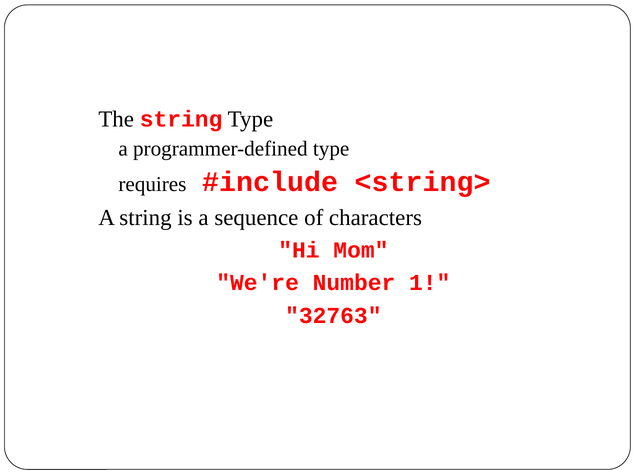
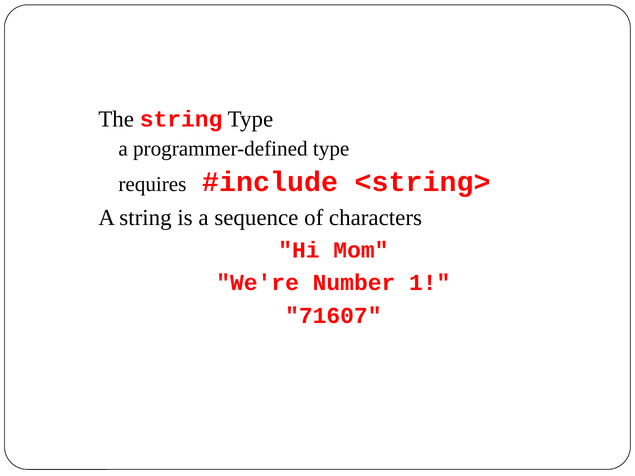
32763: 32763 -> 71607
